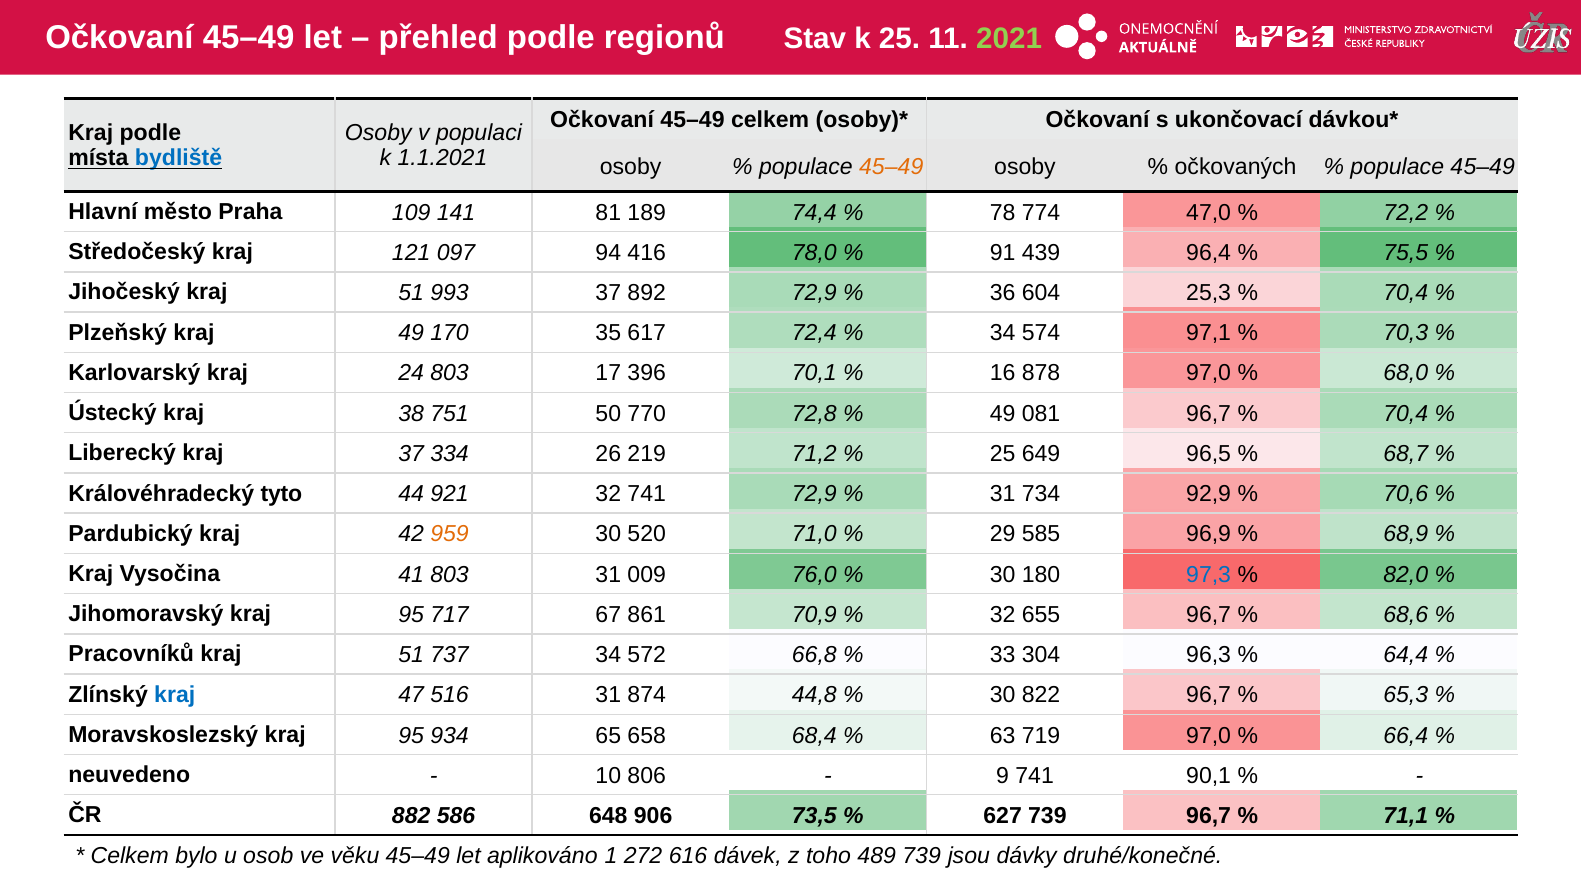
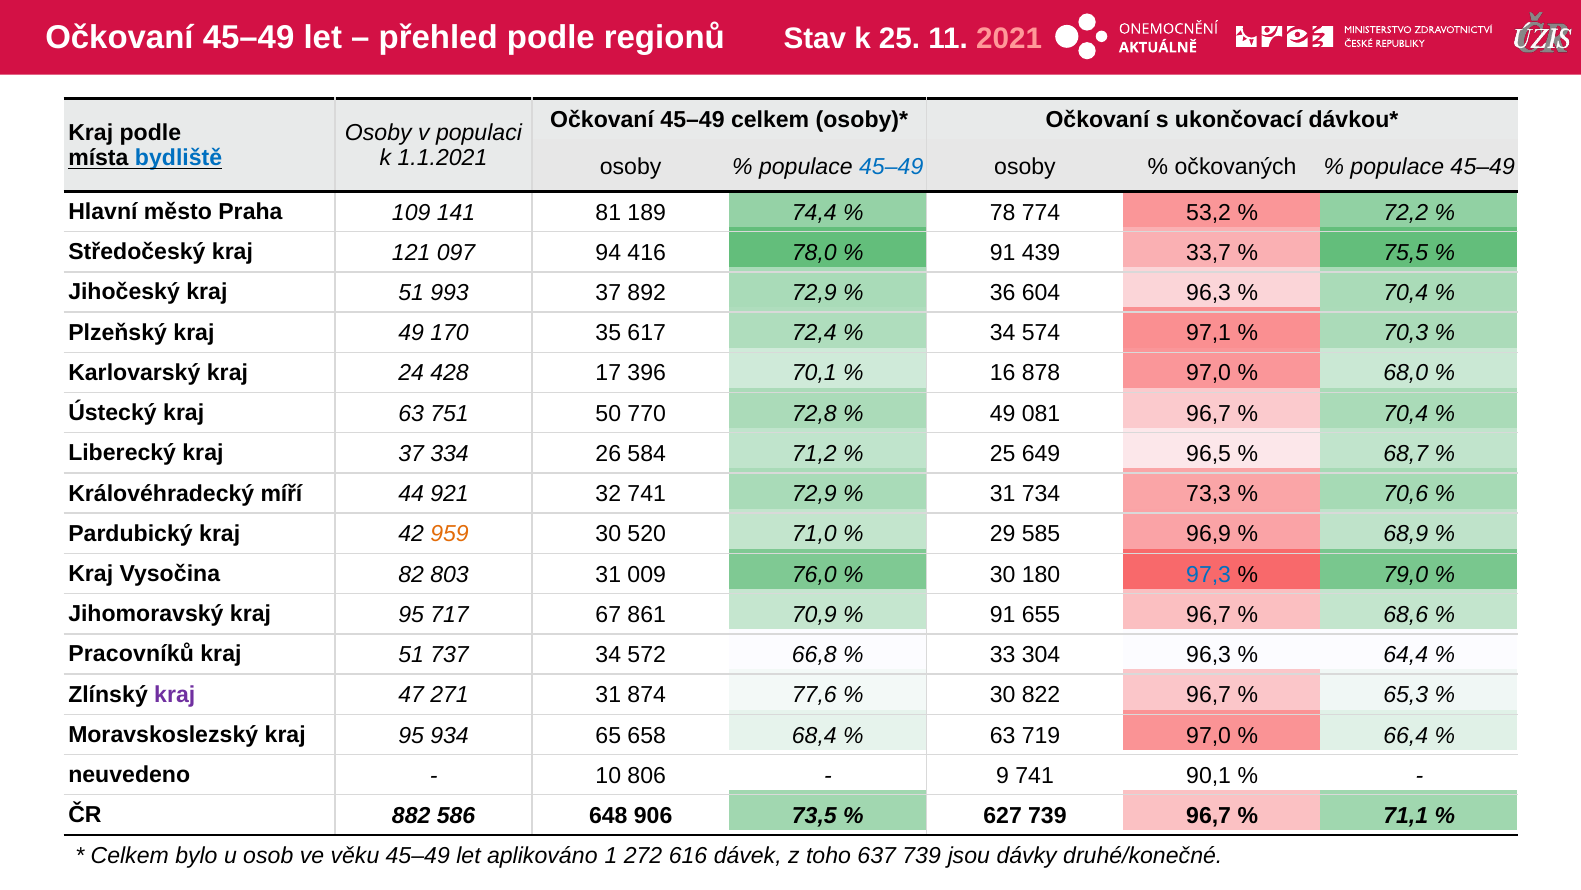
2021 colour: light green -> pink
45–49 at (891, 166) colour: orange -> blue
47,0: 47,0 -> 53,2
96,4: 96,4 -> 33,7
604 25,3: 25,3 -> 96,3
24 803: 803 -> 428
kraj 38: 38 -> 63
219: 219 -> 584
tyto: tyto -> míří
92,9: 92,9 -> 73,3
41: 41 -> 82
82,0: 82,0 -> 79,0
32 at (1003, 614): 32 -> 91
kraj at (175, 694) colour: blue -> purple
516: 516 -> 271
44,8: 44,8 -> 77,6
489: 489 -> 637
